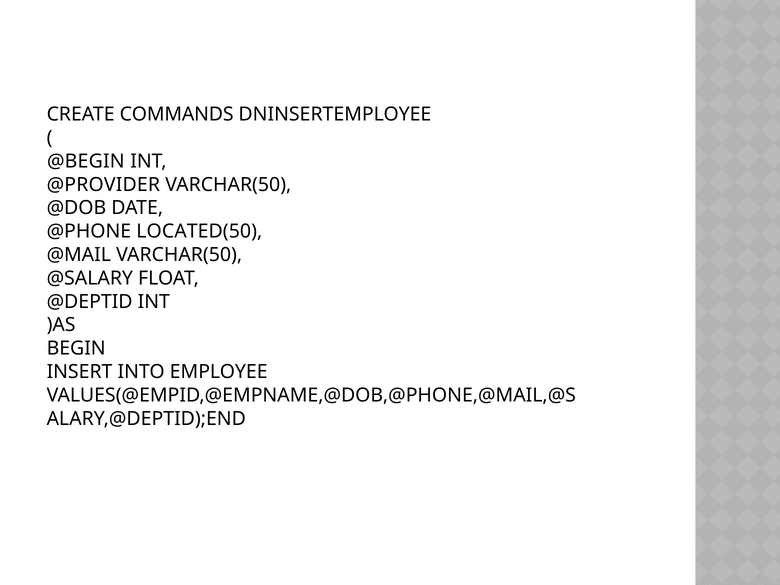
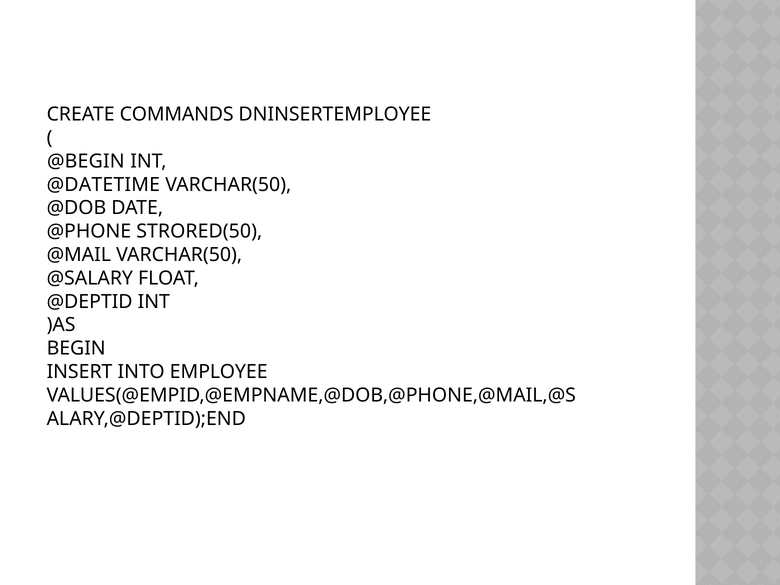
@PROVIDER: @PROVIDER -> @DATETIME
LOCATED(50: LOCATED(50 -> STRORED(50
